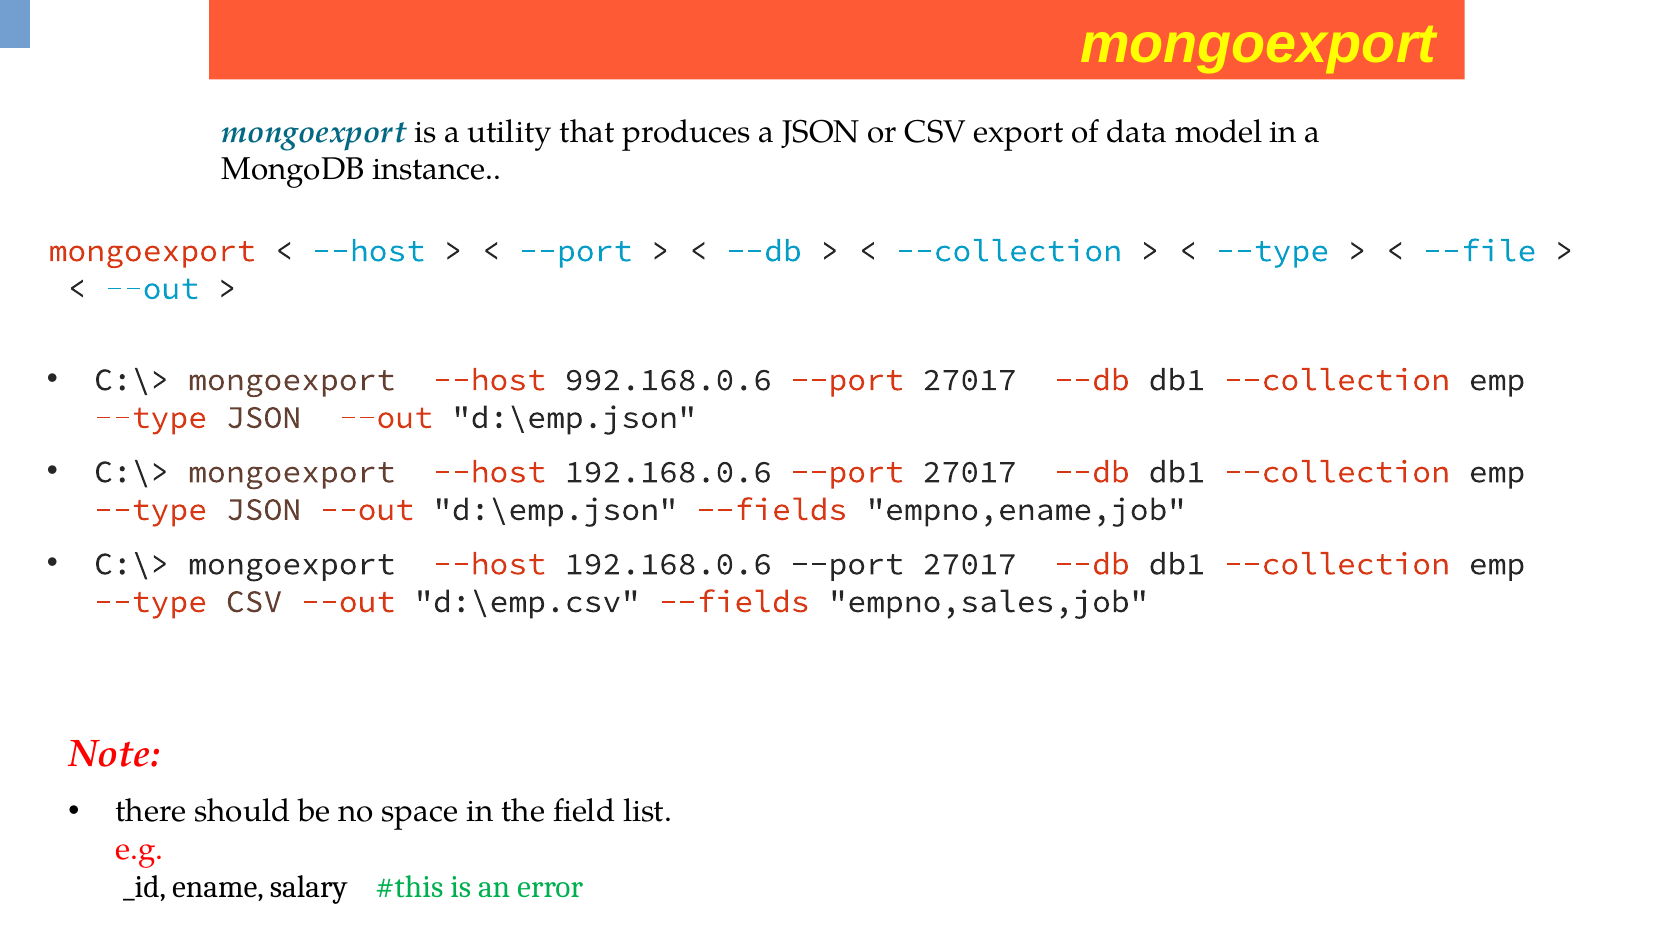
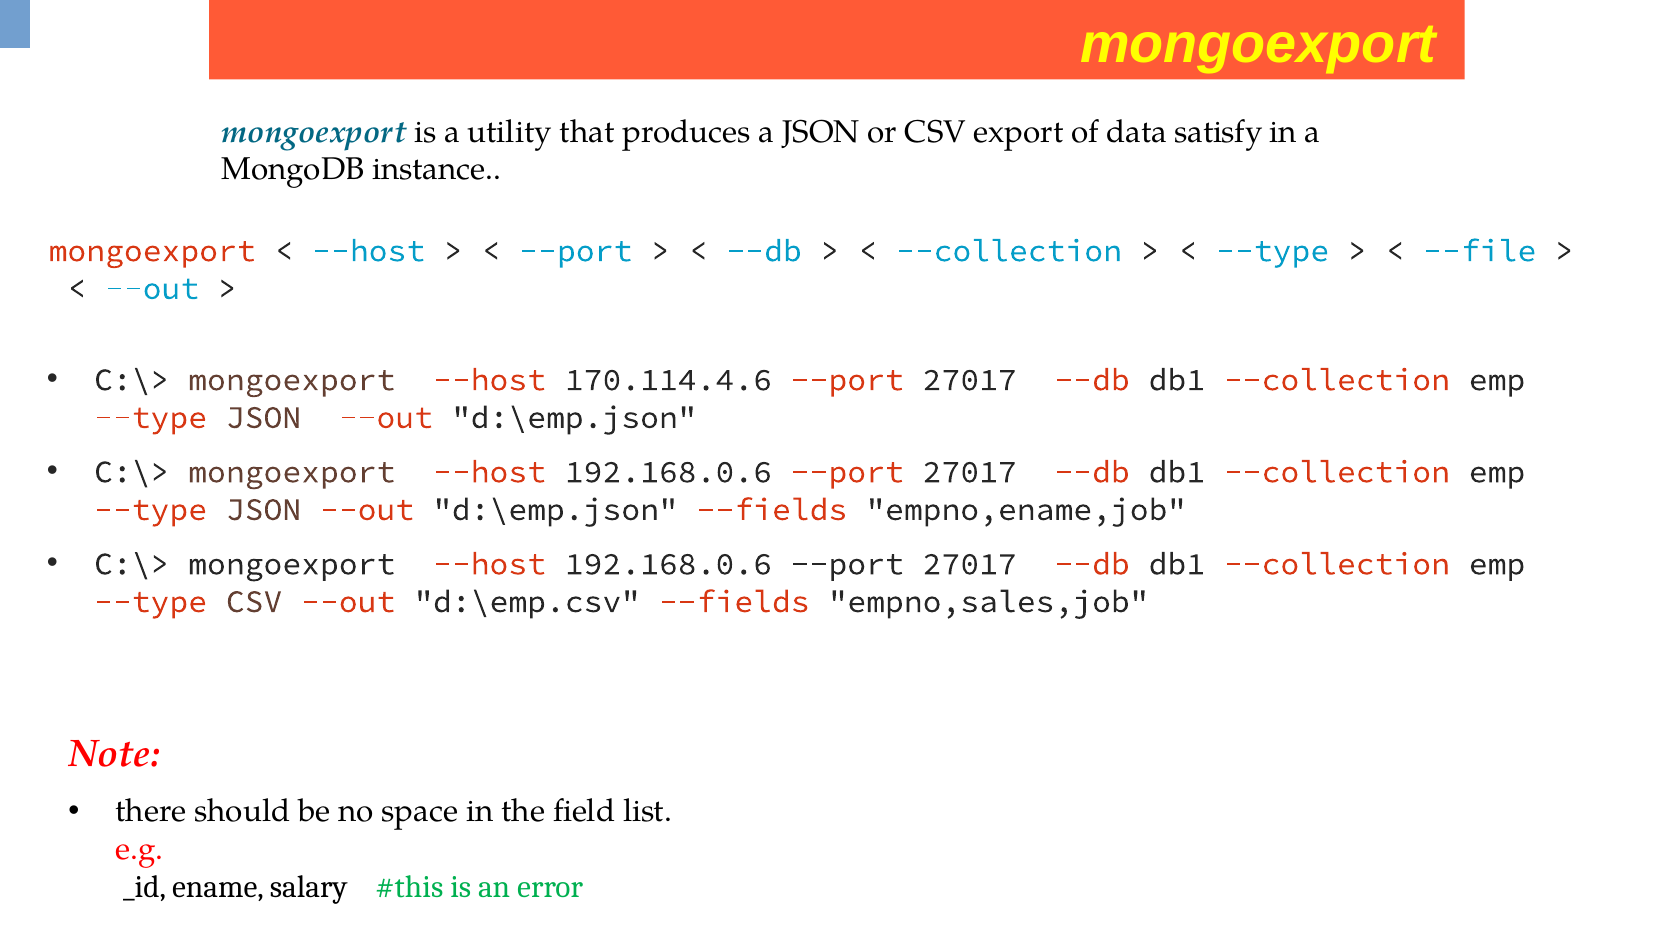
model: model -> satisfy
992.168.0.6: 992.168.0.6 -> 170.114.4.6
